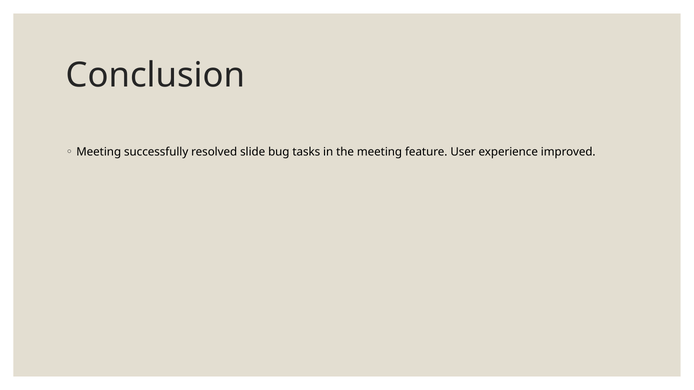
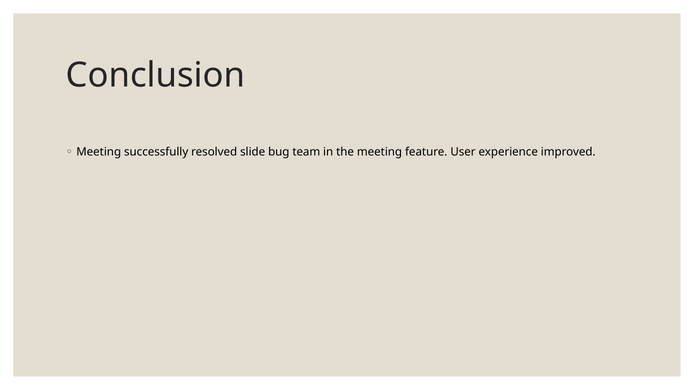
tasks: tasks -> team
